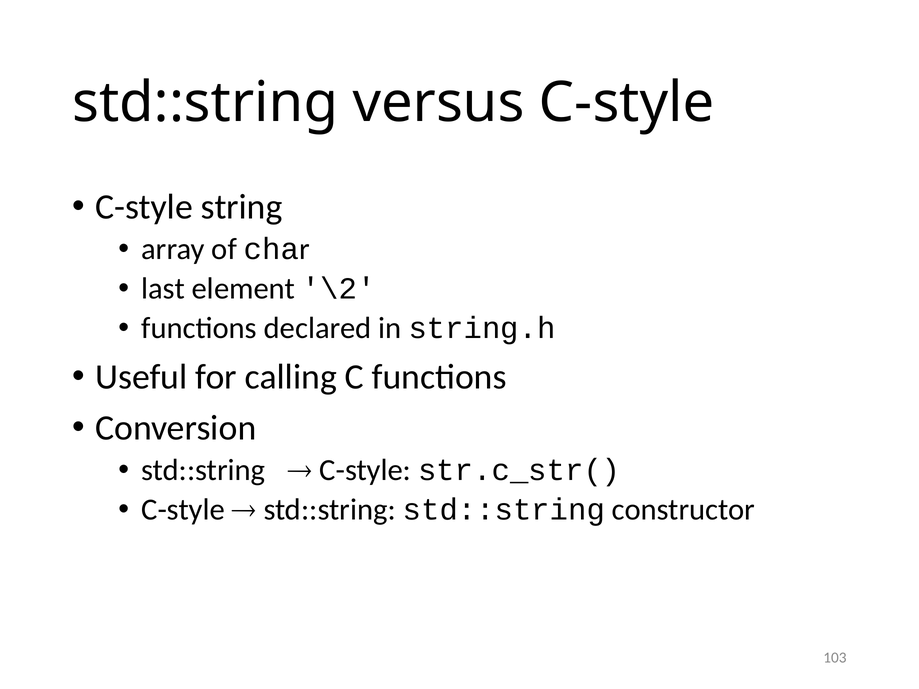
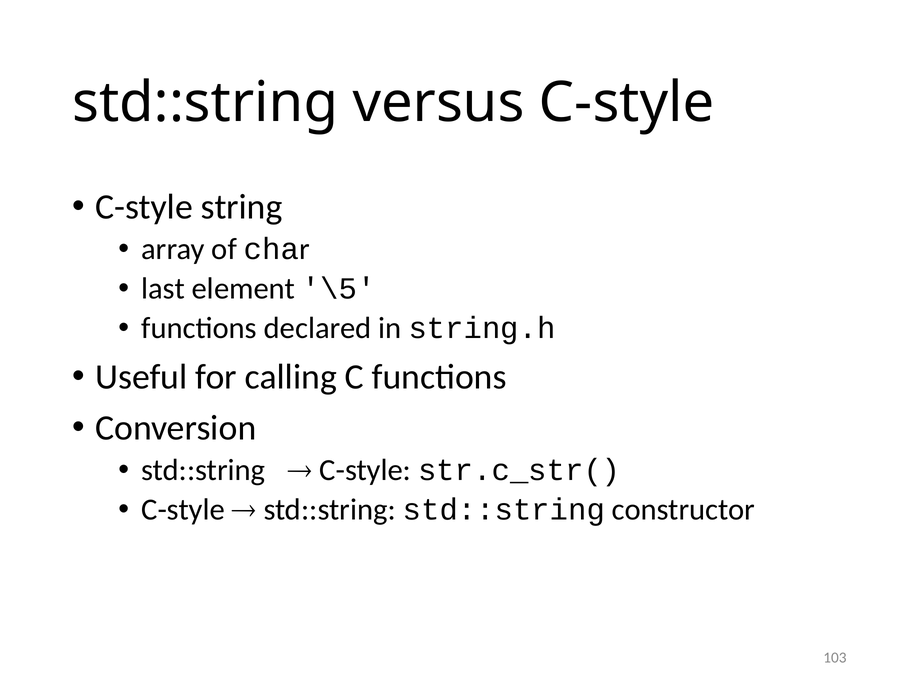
\2: \2 -> \5
